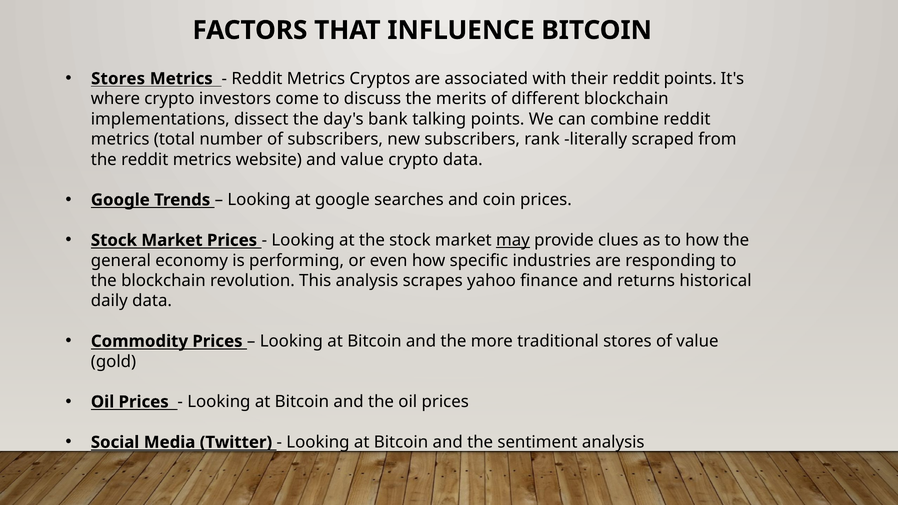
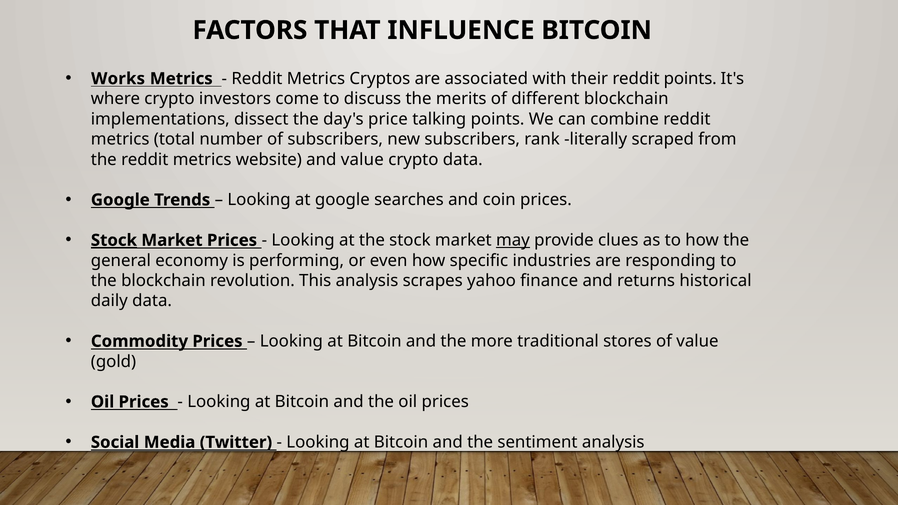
Stores at (118, 79): Stores -> Works
bank: bank -> price
Stock at (114, 240) underline: none -> present
